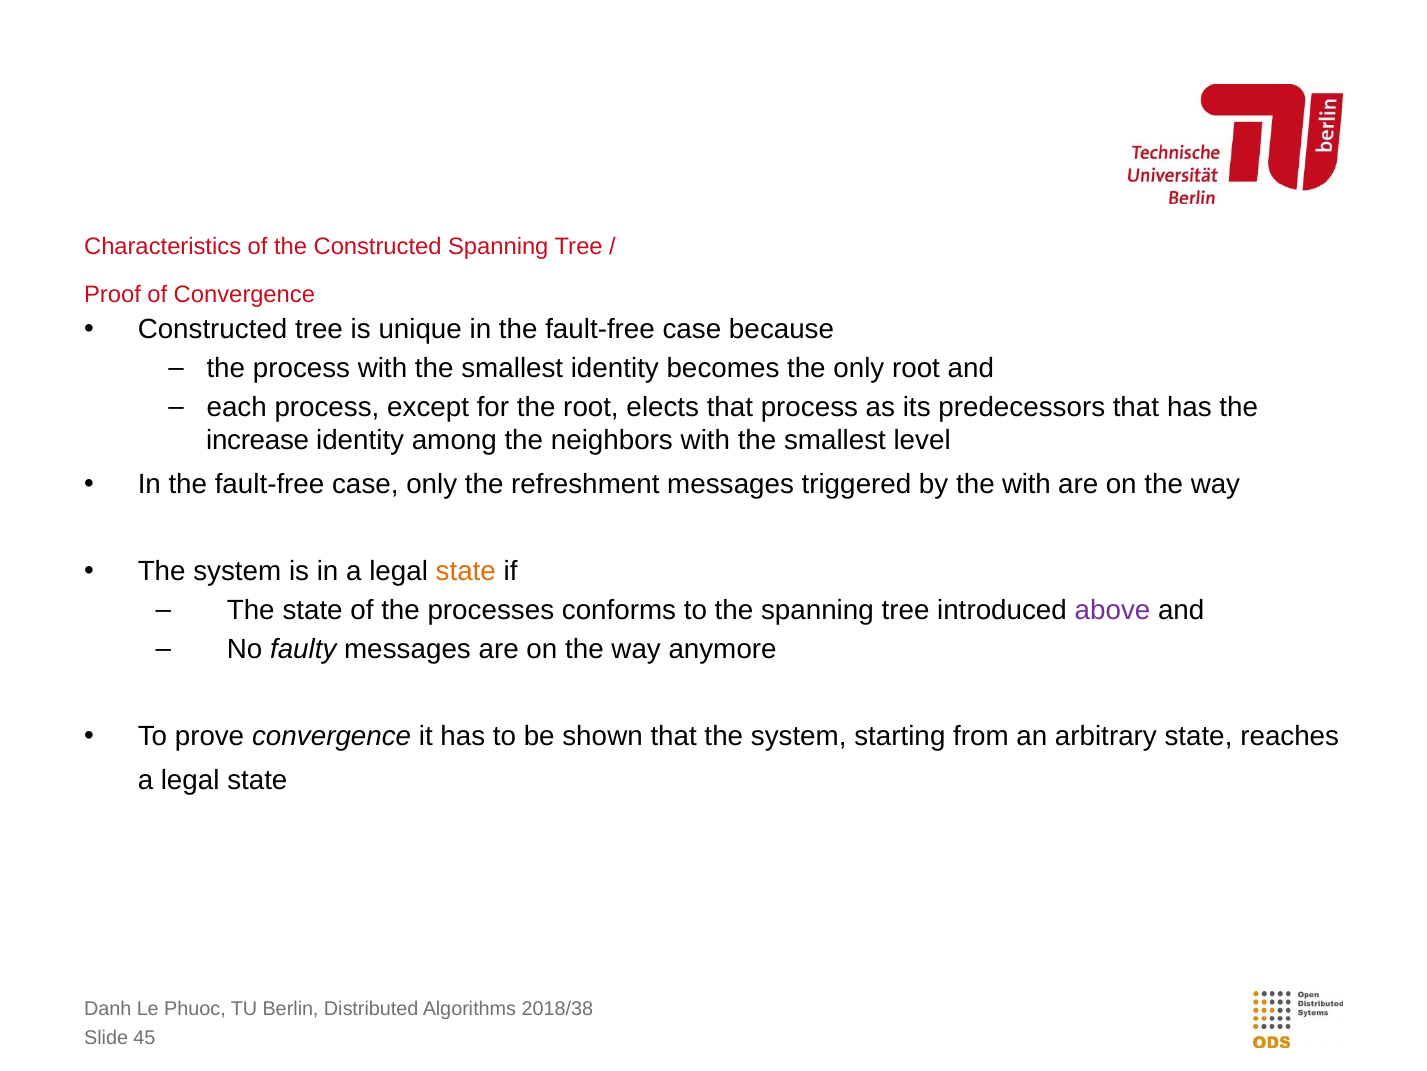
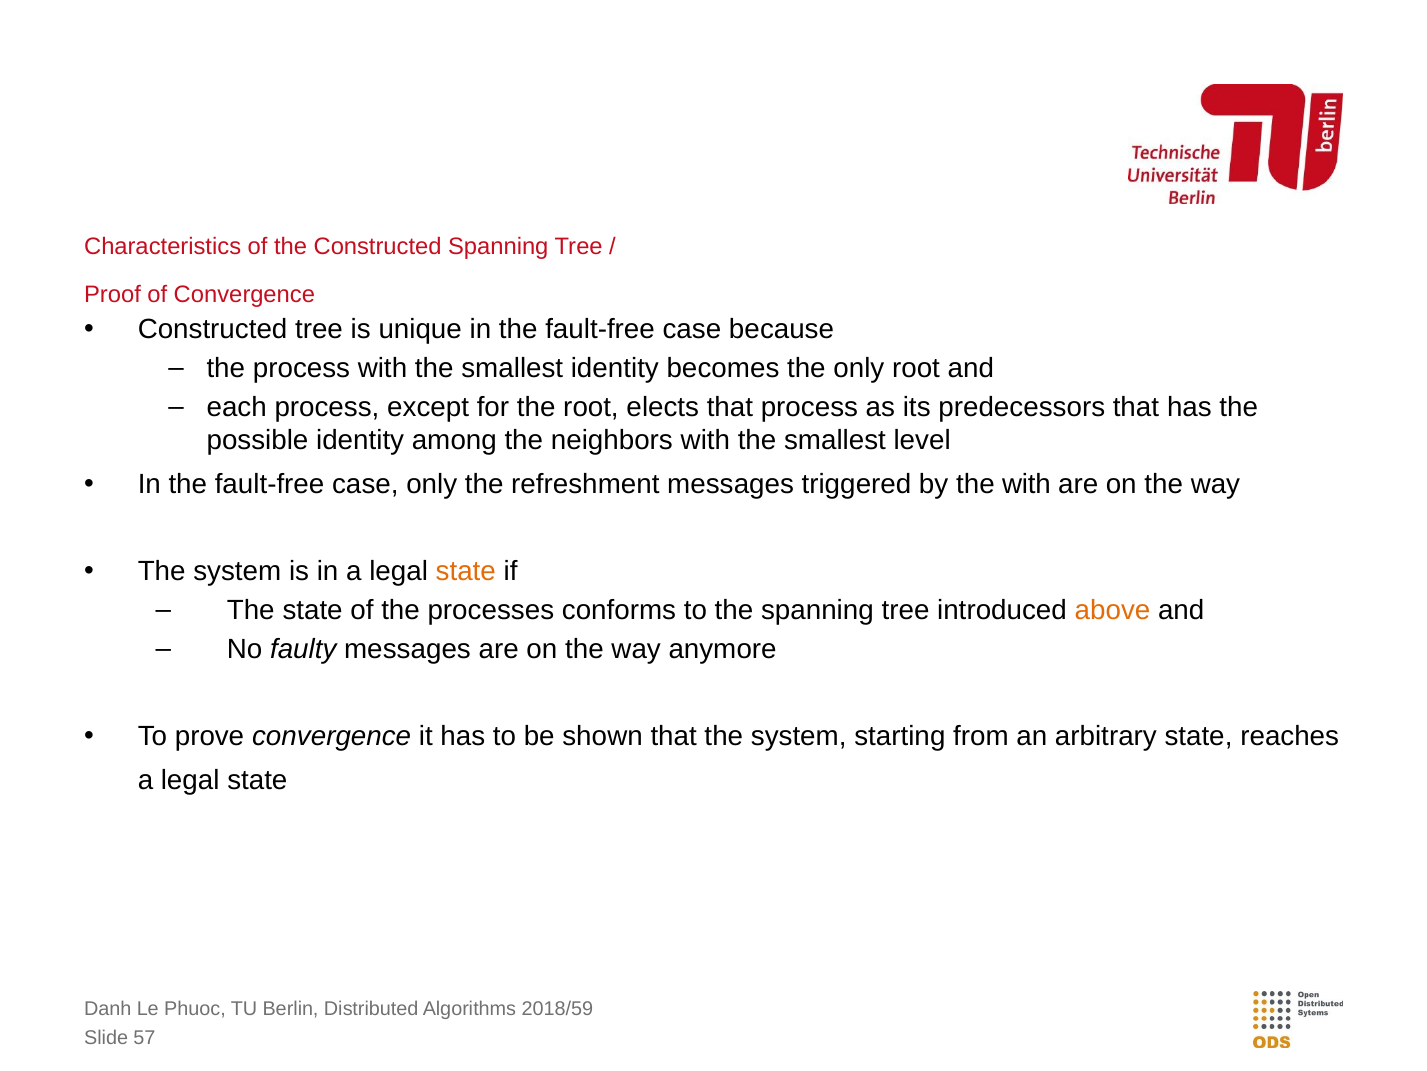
increase: increase -> possible
above colour: purple -> orange
2018/38: 2018/38 -> 2018/59
45: 45 -> 57
